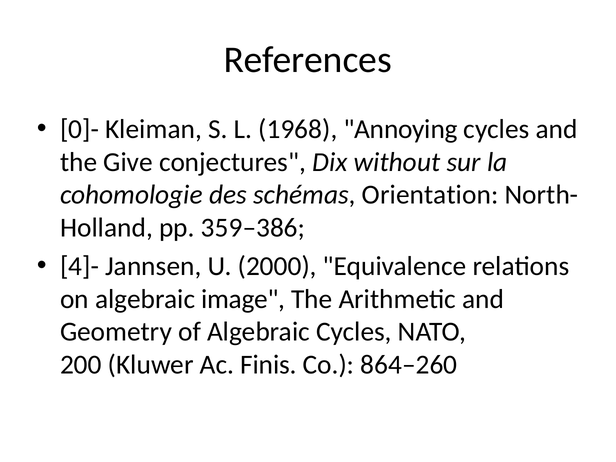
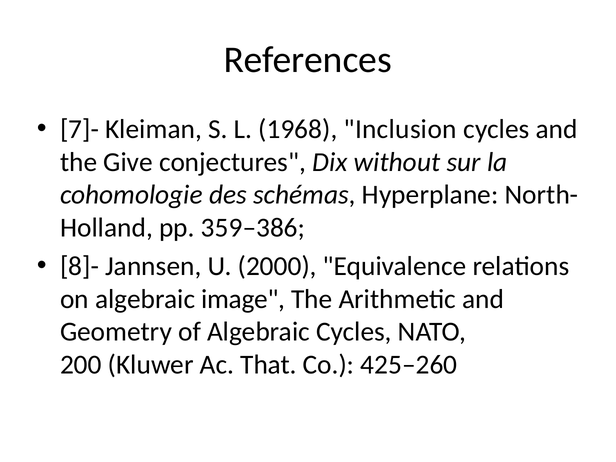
0]-: 0]- -> 7]-
Annoying: Annoying -> Inclusion
Orientation: Orientation -> Hyperplane
4]-: 4]- -> 8]-
Finis: Finis -> That
864–260: 864–260 -> 425–260
